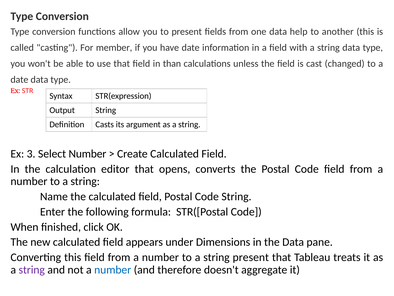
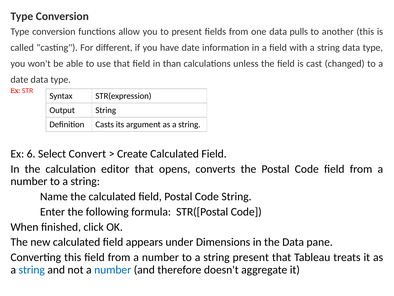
help: help -> pulls
member: member -> different
3: 3 -> 6
Select Number: Number -> Convert
string at (32, 269) colour: purple -> blue
